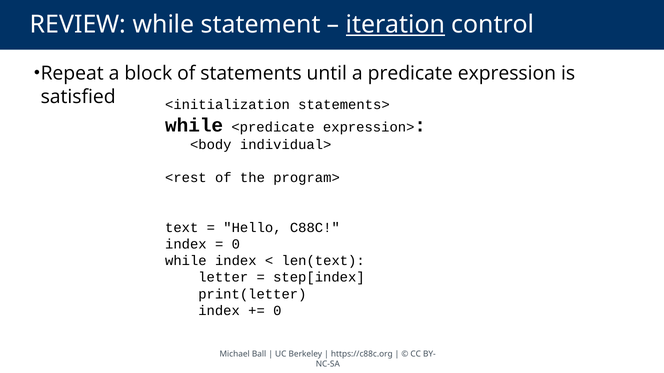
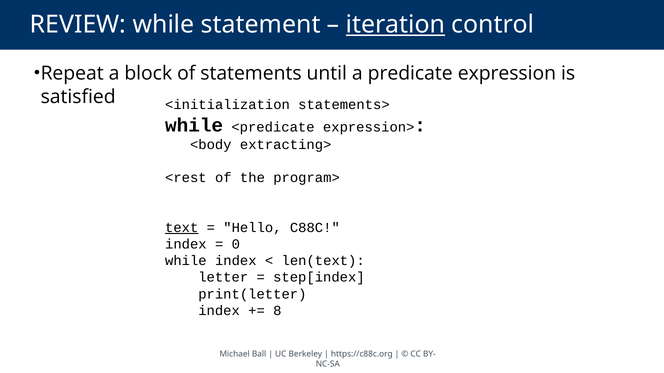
individual>: individual> -> extracting>
text underline: none -> present
0 at (277, 311): 0 -> 8
